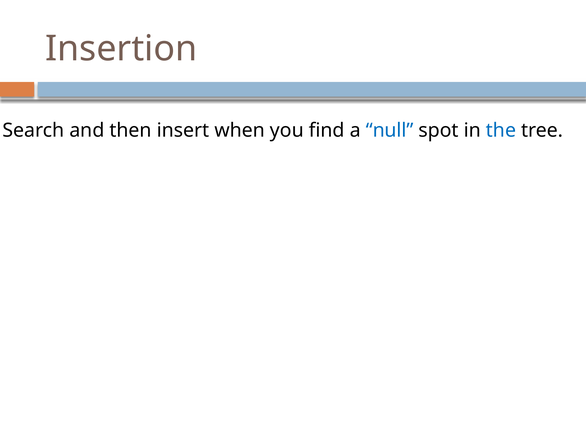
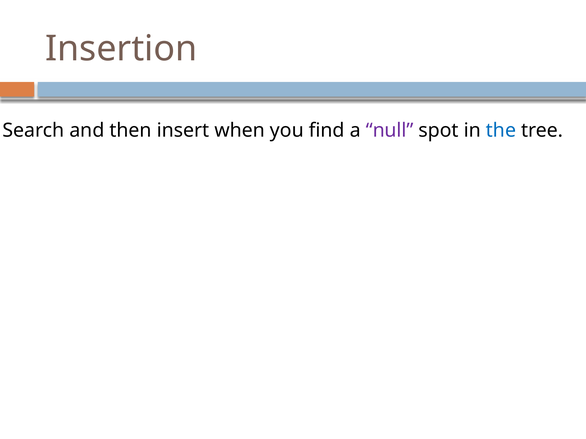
null colour: blue -> purple
